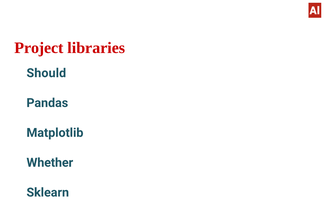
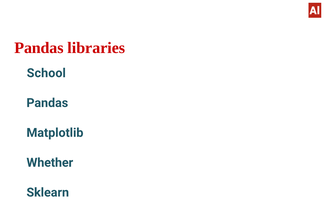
Project at (39, 48): Project -> Pandas
Should: Should -> School
